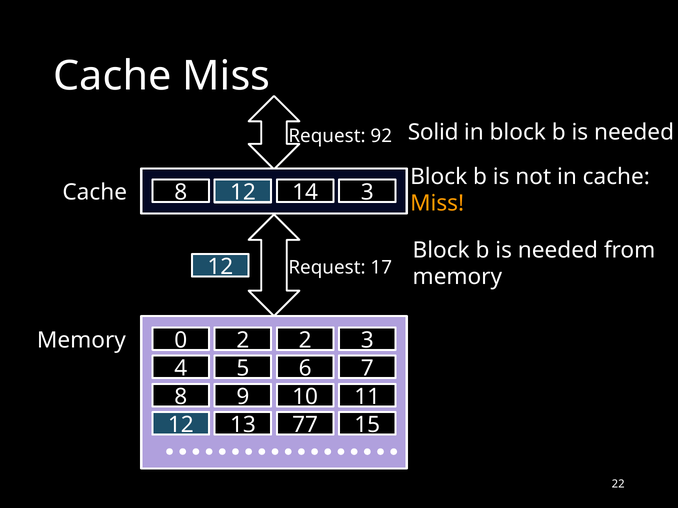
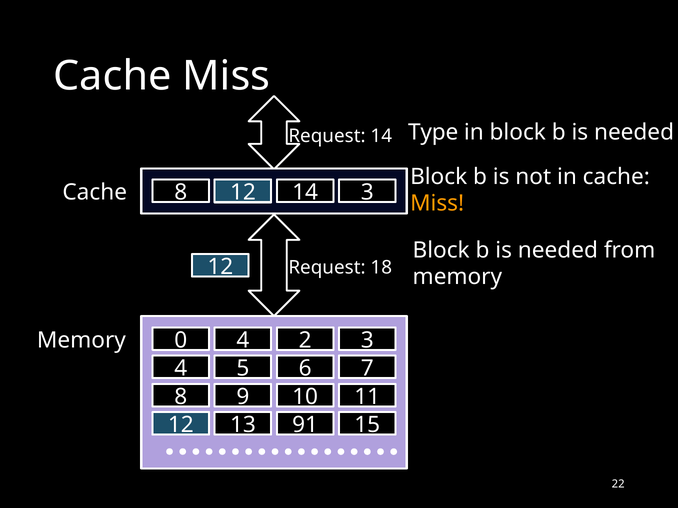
Solid: Solid -> Type
Request 92: 92 -> 14
17: 17 -> 18
0 2: 2 -> 4
77: 77 -> 91
